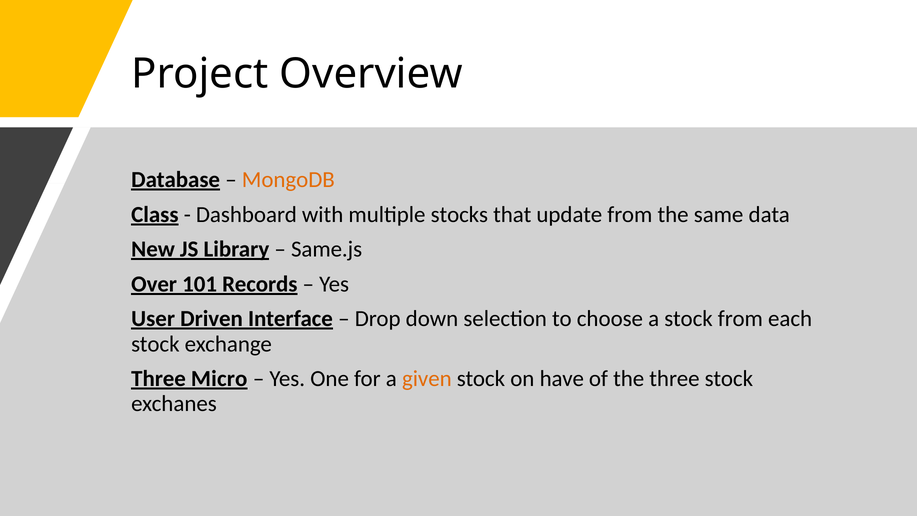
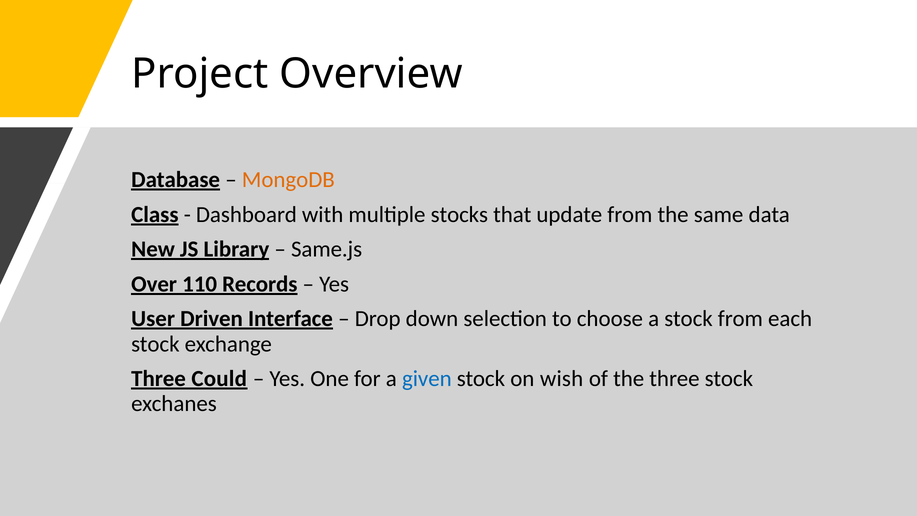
101: 101 -> 110
Micro: Micro -> Could
given colour: orange -> blue
have: have -> wish
